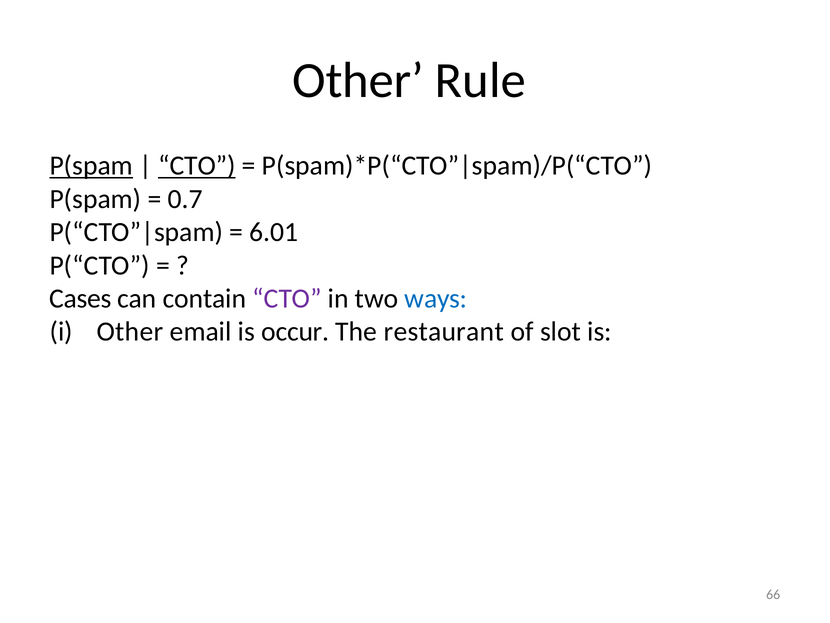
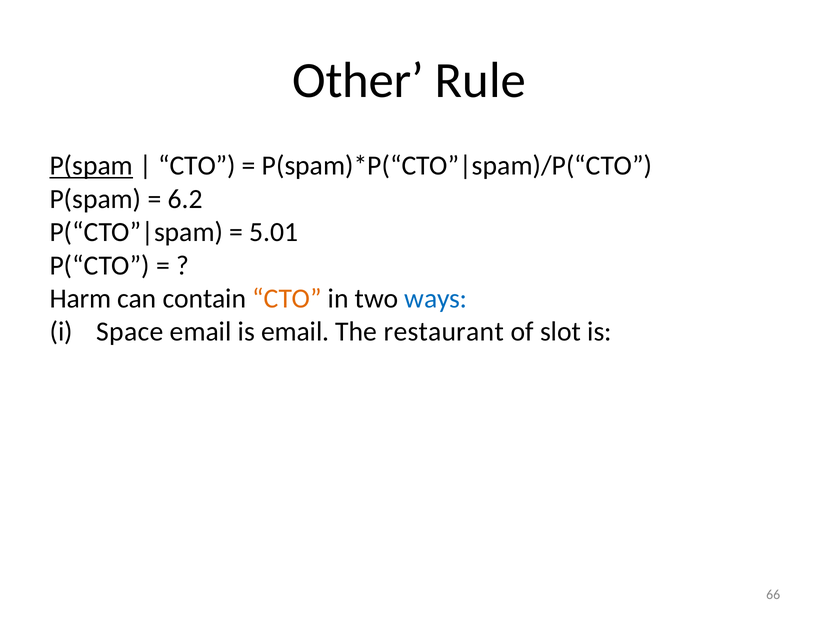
CTO at (197, 166) underline: present -> none
0.7: 0.7 -> 6.2
6.01: 6.01 -> 5.01
Cases: Cases -> Harm
CTO at (287, 298) colour: purple -> orange
Other at (130, 332): Other -> Space
is occur: occur -> email
